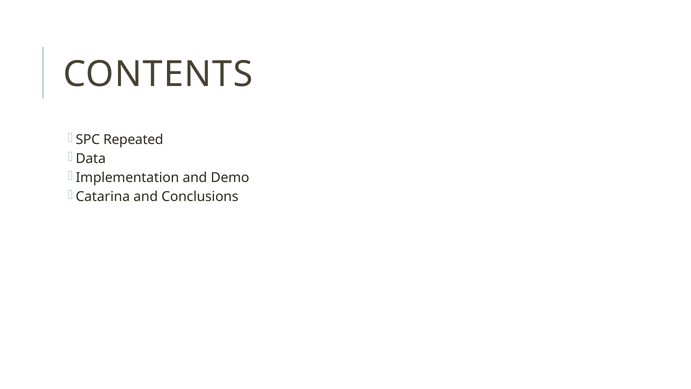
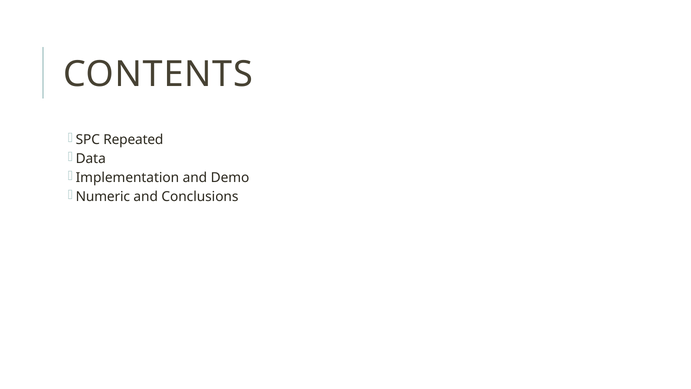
Catarina: Catarina -> Numeric
